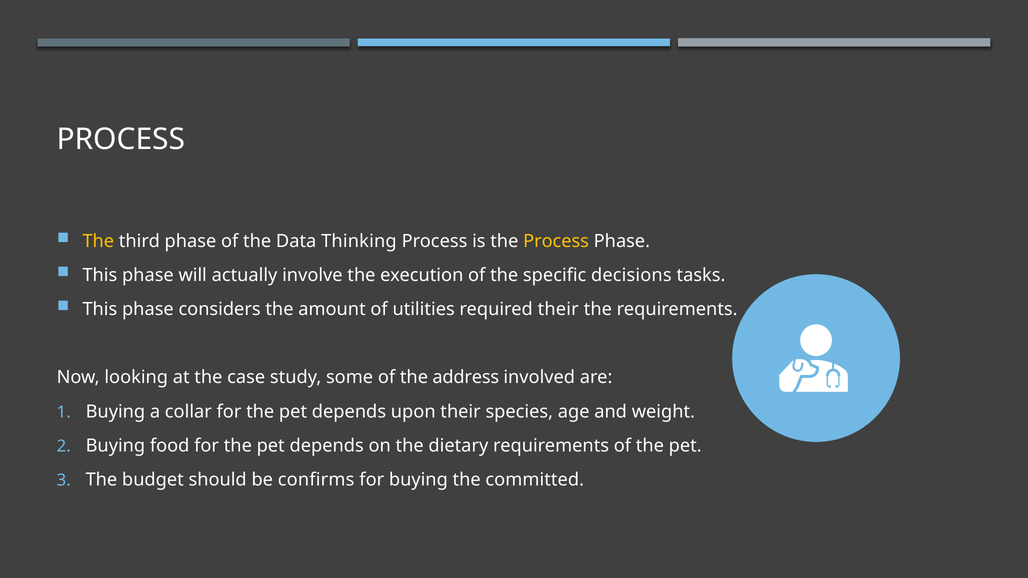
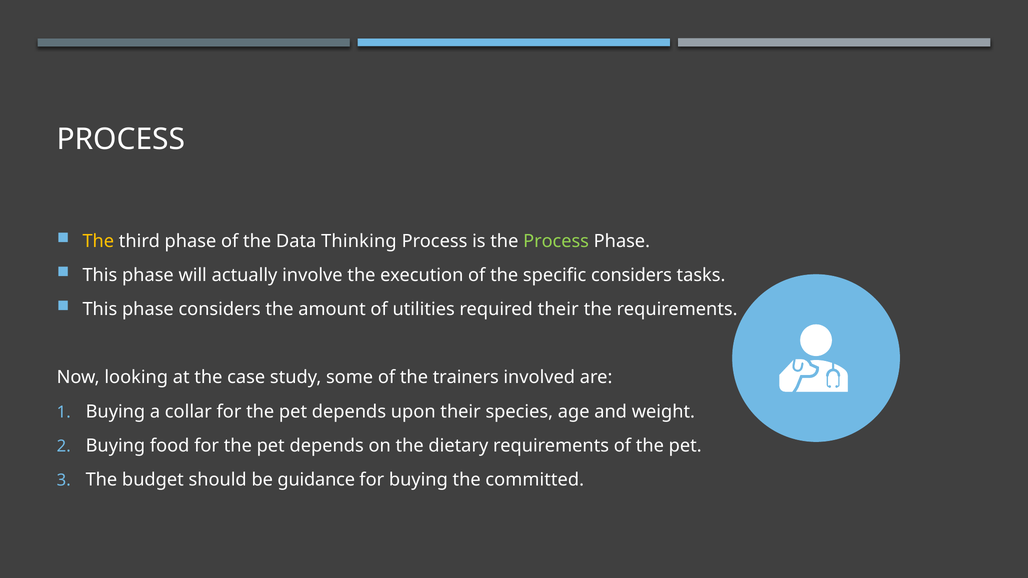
Process at (556, 241) colour: yellow -> light green
specific decisions: decisions -> considers
address: address -> trainers
confirms: confirms -> guidance
